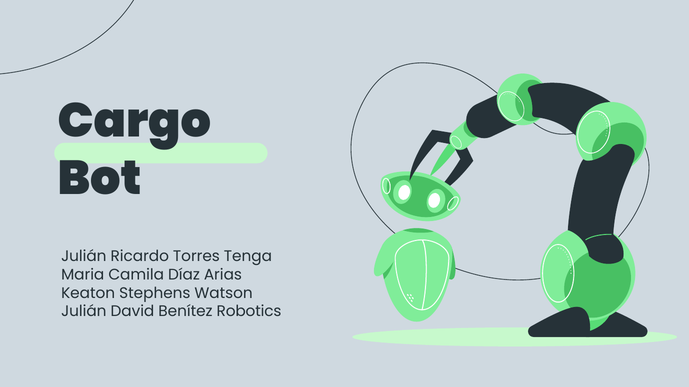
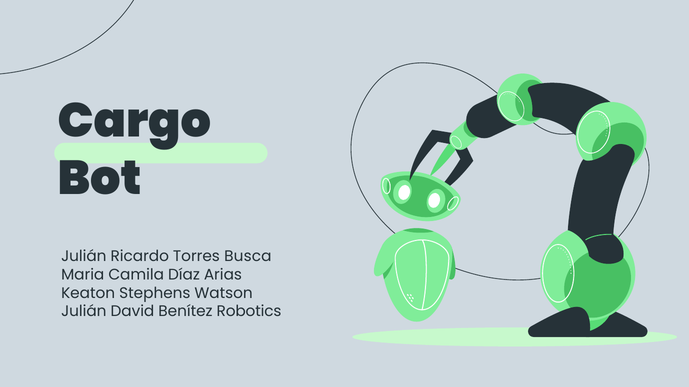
Tenga: Tenga -> Busca
